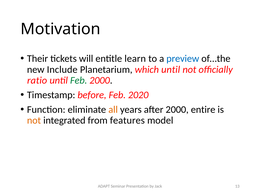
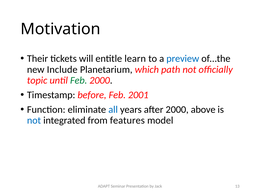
which until: until -> path
ratio: ratio -> topic
2020: 2020 -> 2001
all colour: orange -> blue
entire: entire -> above
not at (34, 120) colour: orange -> blue
